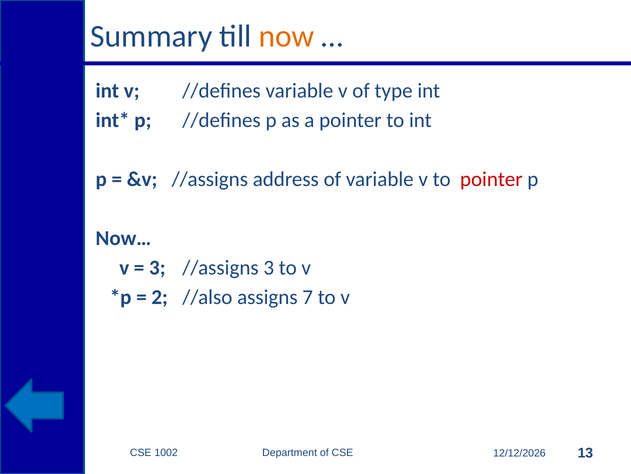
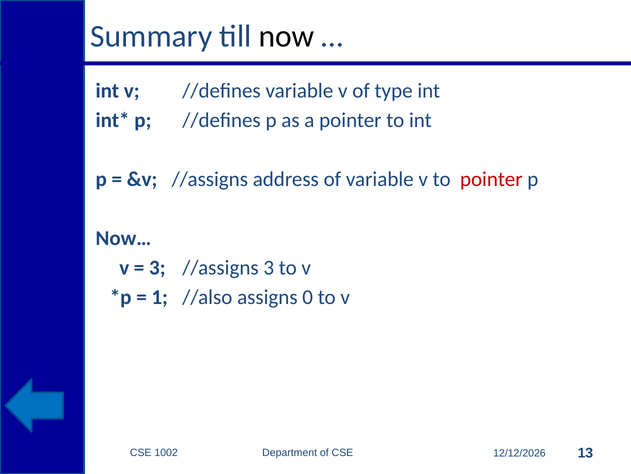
now colour: orange -> black
2: 2 -> 1
7: 7 -> 0
